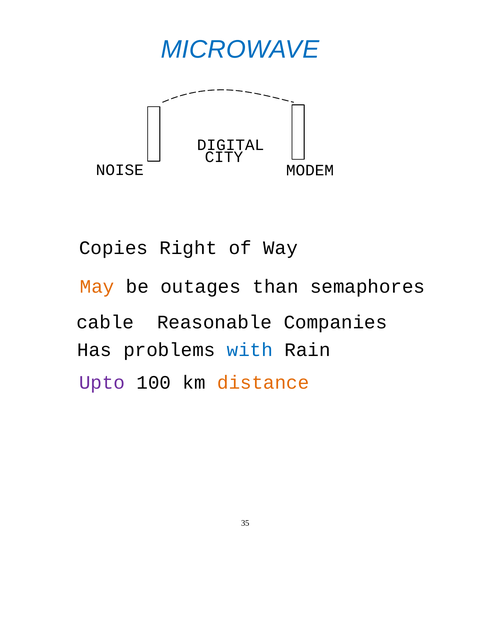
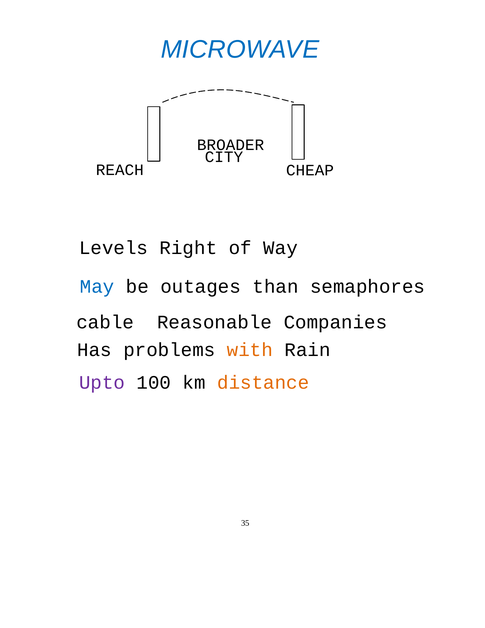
DIGITAL: DIGITAL -> BROADER
NOISE: NOISE -> REACH
MODEM: MODEM -> CHEAP
Copies: Copies -> Levels
May colour: orange -> blue
with colour: blue -> orange
